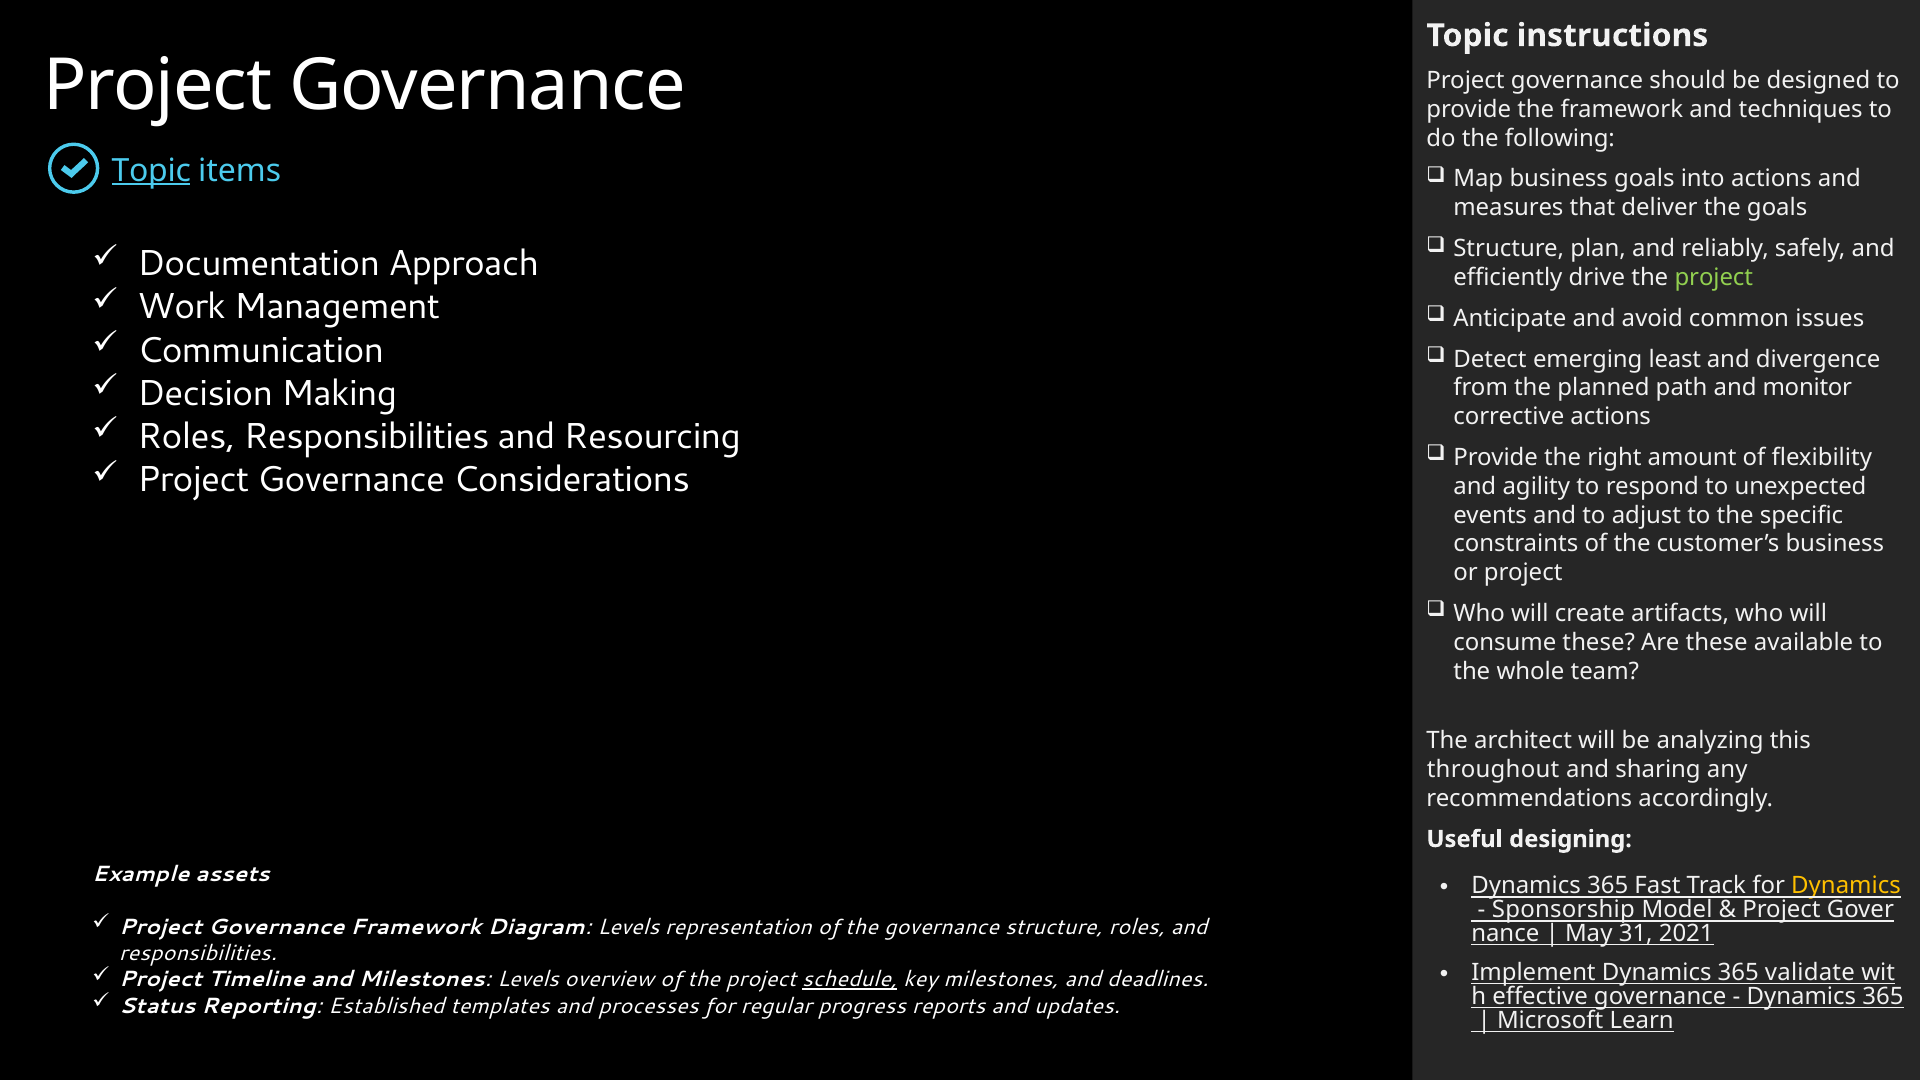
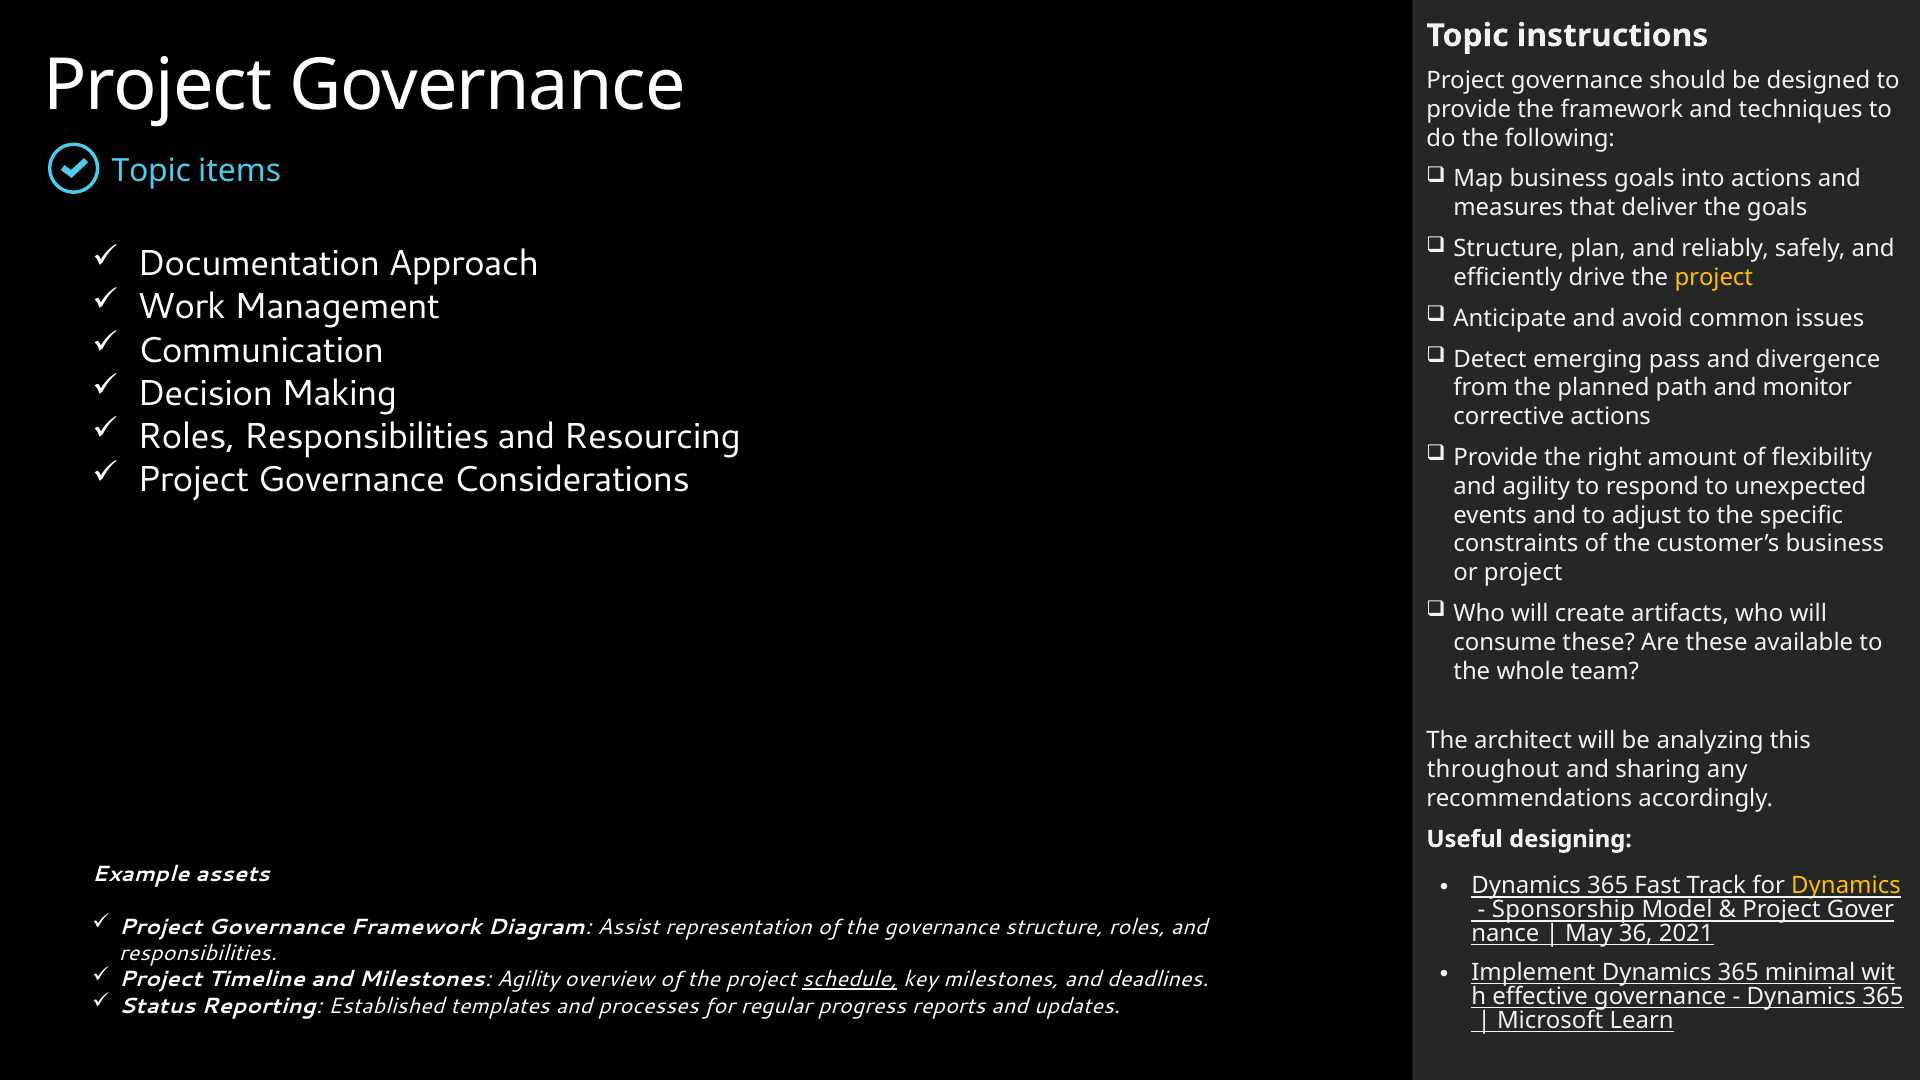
Topic at (151, 170) underline: present -> none
project at (1714, 277) colour: light green -> yellow
least: least -> pass
Diagram Levels: Levels -> Assist
31: 31 -> 36
validate: validate -> minimal
Milestones Levels: Levels -> Agility
